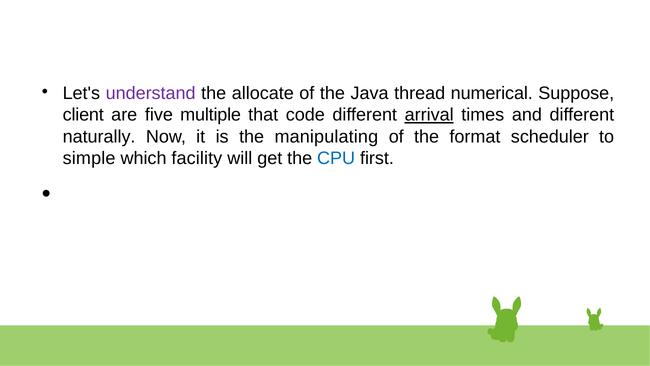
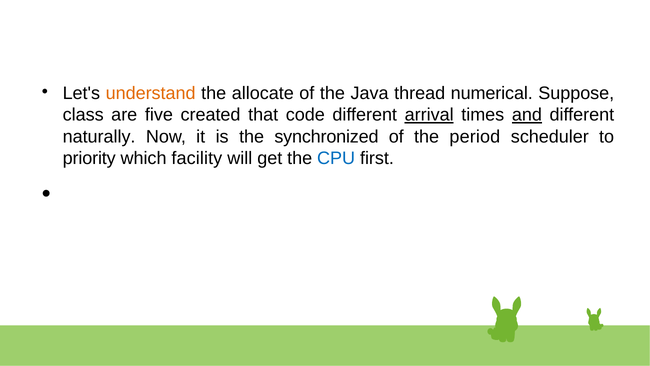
understand colour: purple -> orange
client: client -> class
multiple: multiple -> created
and underline: none -> present
manipulating: manipulating -> synchronized
format: format -> period
simple: simple -> priority
